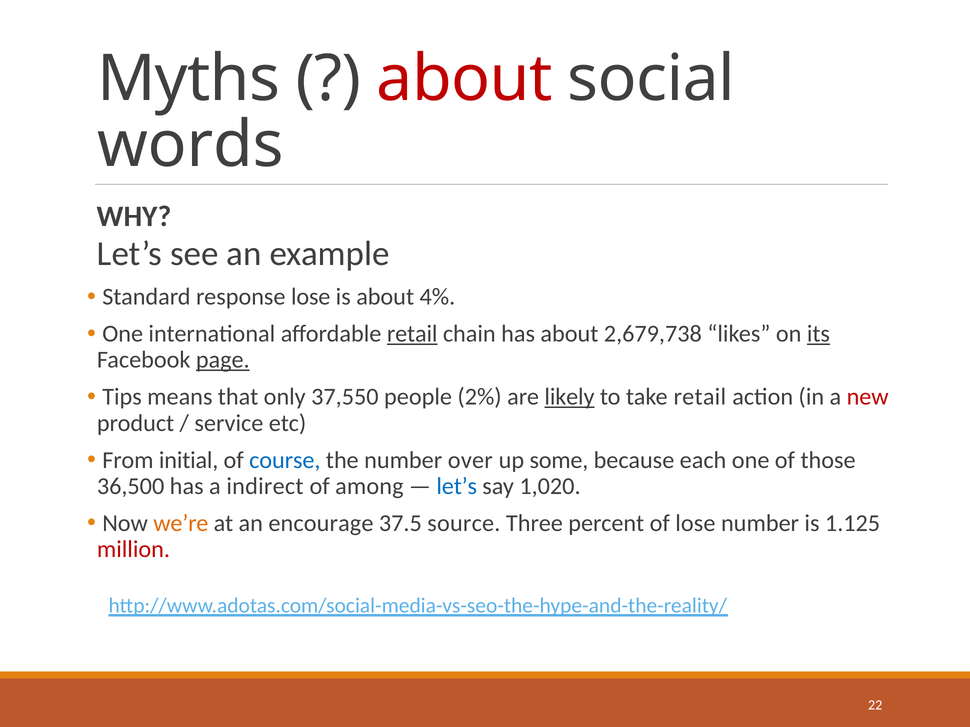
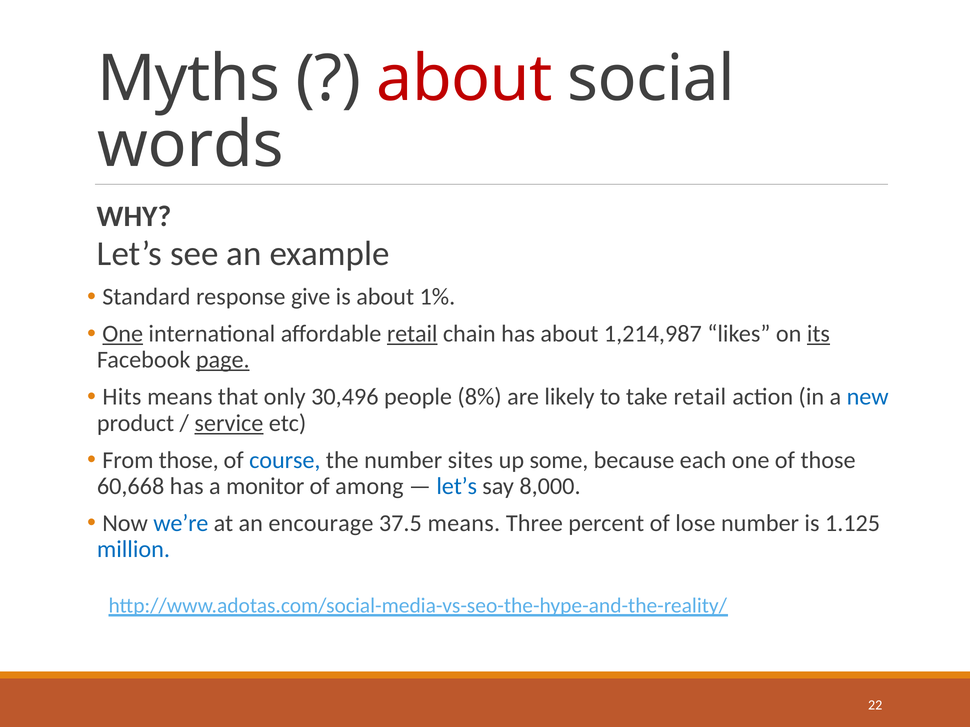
response lose: lose -> give
4%: 4% -> 1%
One at (123, 334) underline: none -> present
2,679,738: 2,679,738 -> 1,214,987
Tips: Tips -> Hits
37,550: 37,550 -> 30,496
2%: 2% -> 8%
likely underline: present -> none
new colour: red -> blue
service underline: none -> present
From initial: initial -> those
over: over -> sites
36,500: 36,500 -> 60,668
indirect: indirect -> monitor
1,020: 1,020 -> 8,000
we’re colour: orange -> blue
37.5 source: source -> means
million colour: red -> blue
